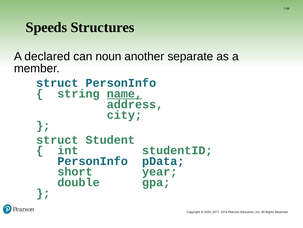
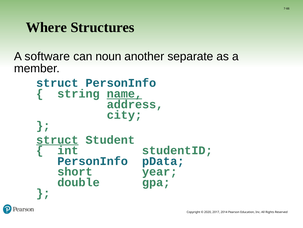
Speeds: Speeds -> Where
declared: declared -> software
struct at (57, 139) underline: none -> present
